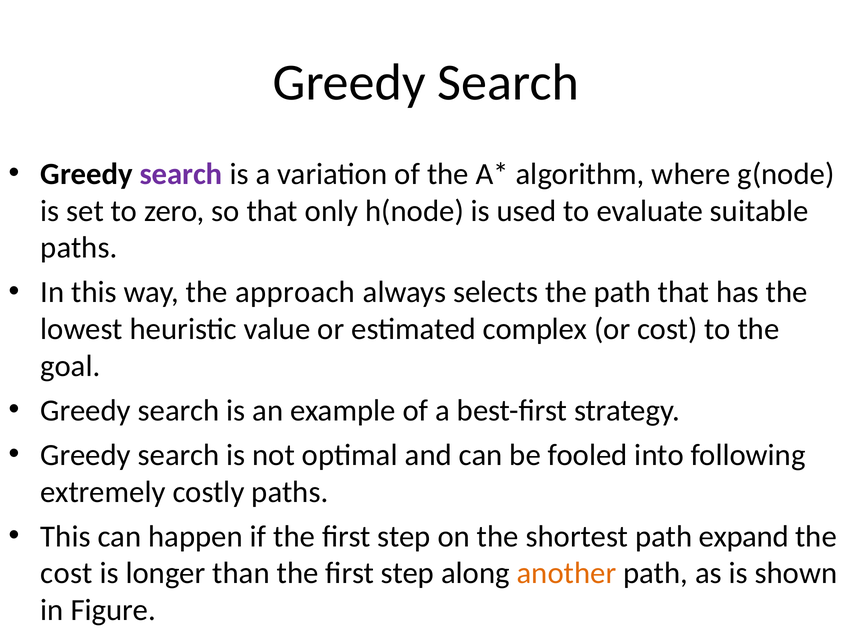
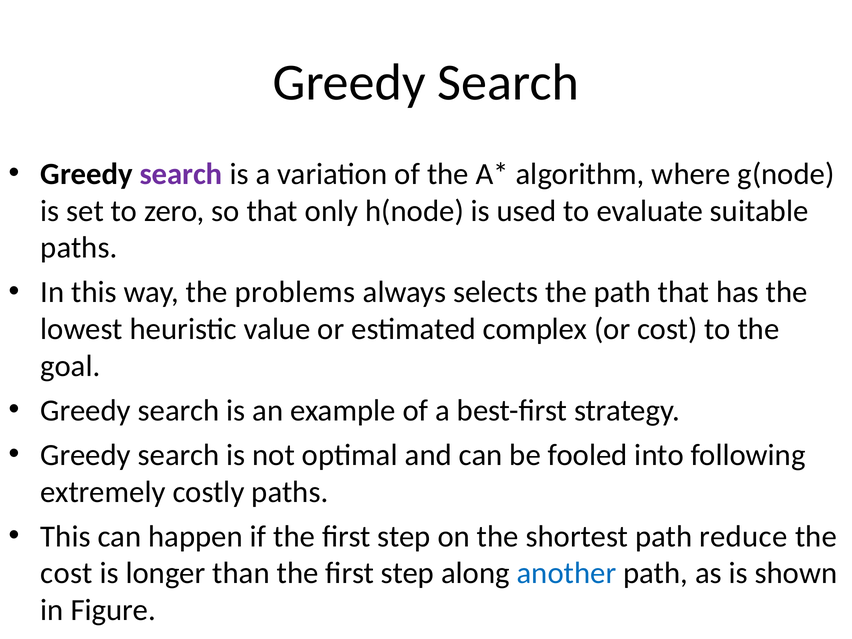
approach: approach -> problems
expand: expand -> reduce
another colour: orange -> blue
